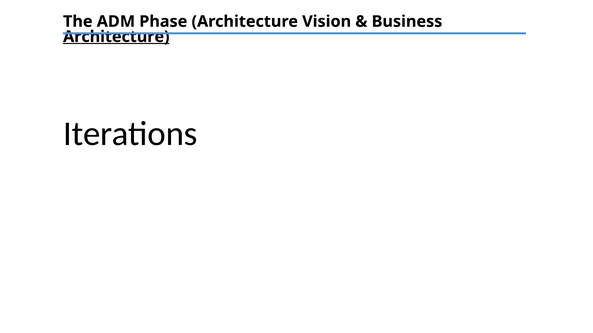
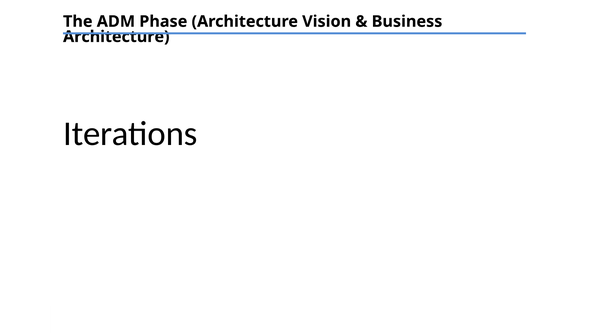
Architecture at (116, 37) underline: present -> none
